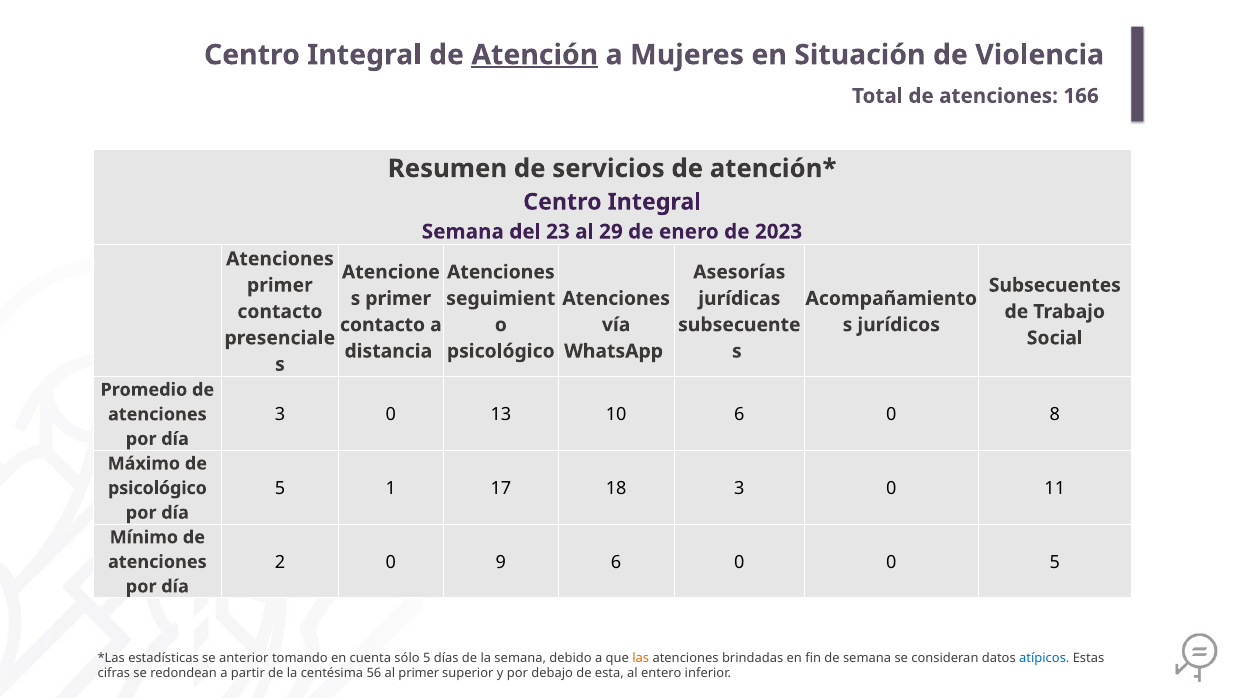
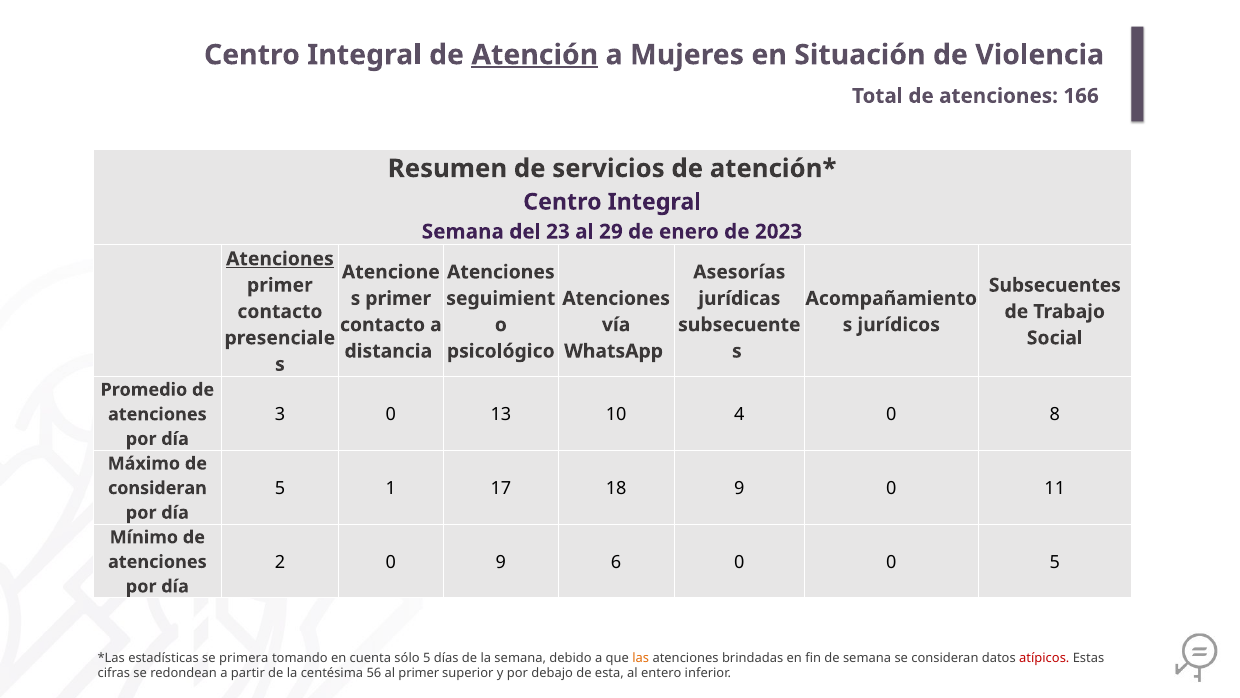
Atenciones at (280, 259) underline: none -> present
10 6: 6 -> 4
18 3: 3 -> 9
psicológico at (157, 488): psicológico -> consideran
anterior: anterior -> primera
atípicos colour: blue -> red
